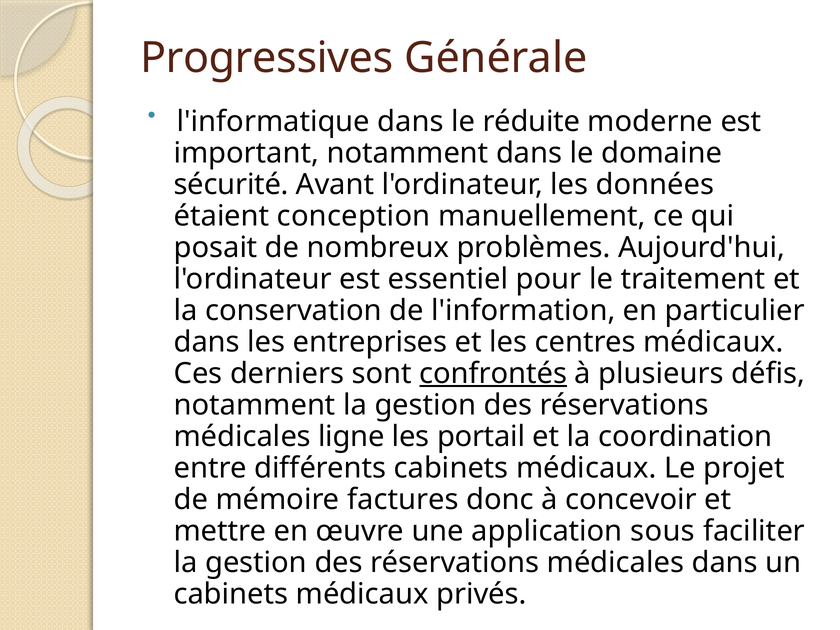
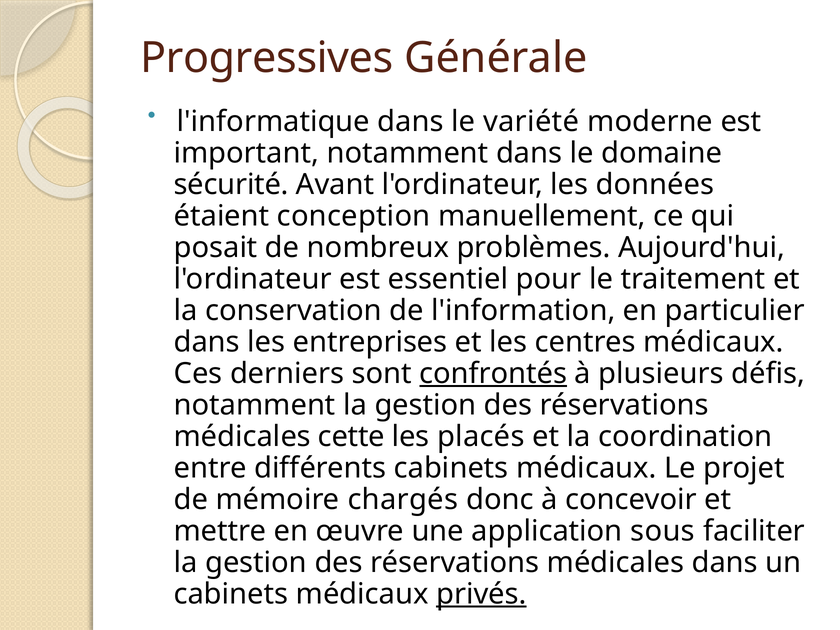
réduite: réduite -> variété
ligne: ligne -> cette
portail: portail -> placés
factures: factures -> chargés
privés underline: none -> present
